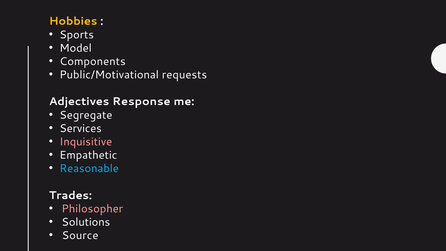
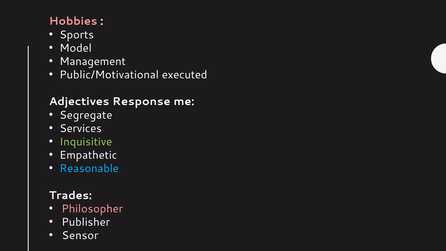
Hobbies colour: yellow -> pink
Components: Components -> Management
requests: requests -> executed
Inquisitive colour: pink -> light green
Solutions: Solutions -> Publisher
Source: Source -> Sensor
